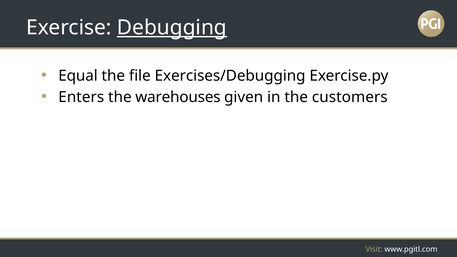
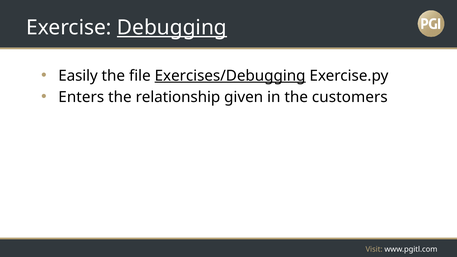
Equal: Equal -> Easily
Exercises/Debugging underline: none -> present
warehouses: warehouses -> relationship
